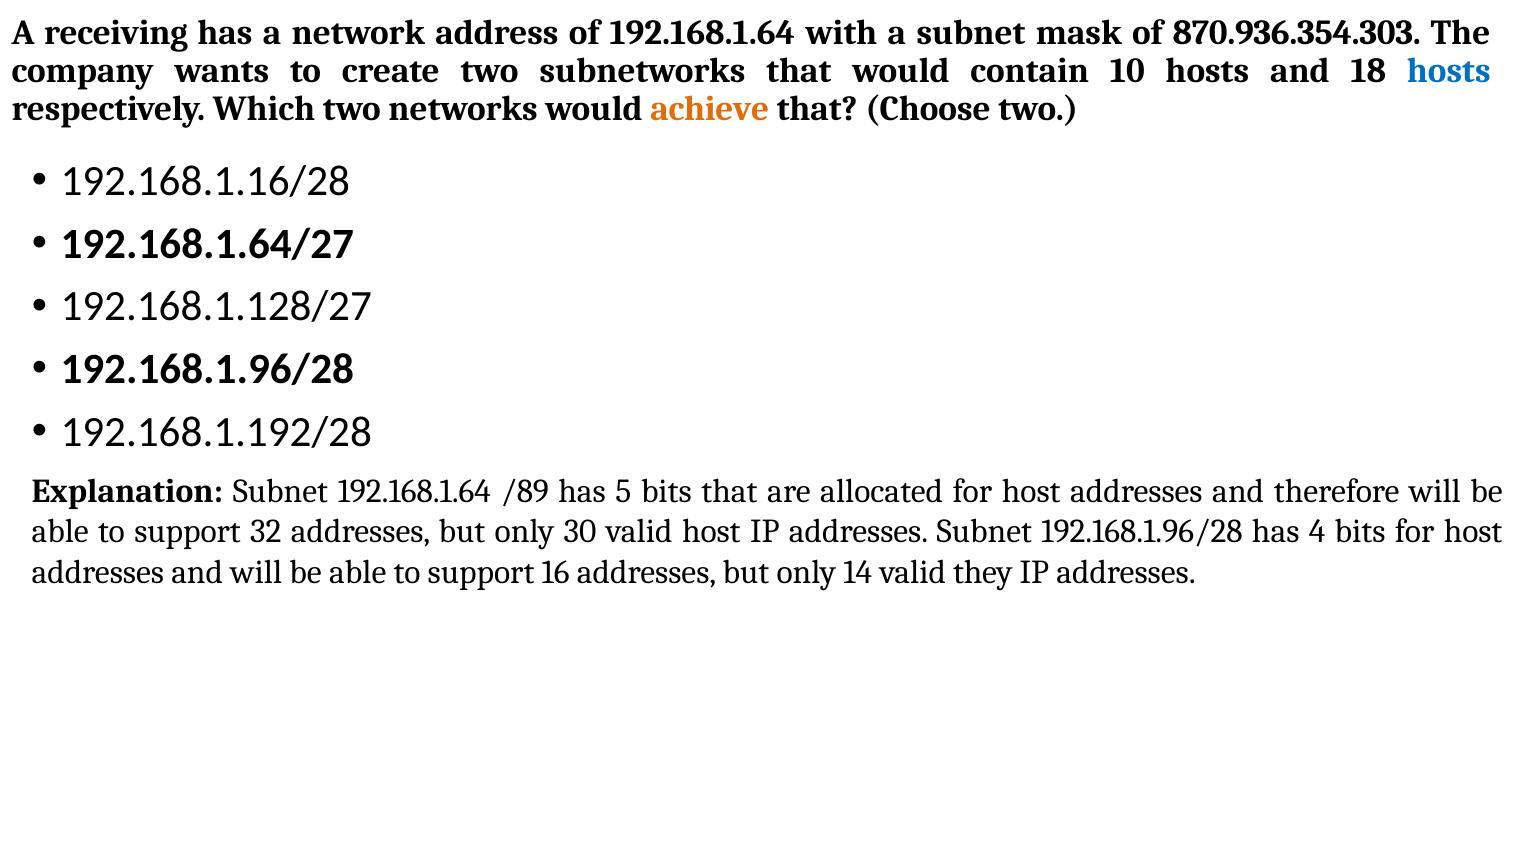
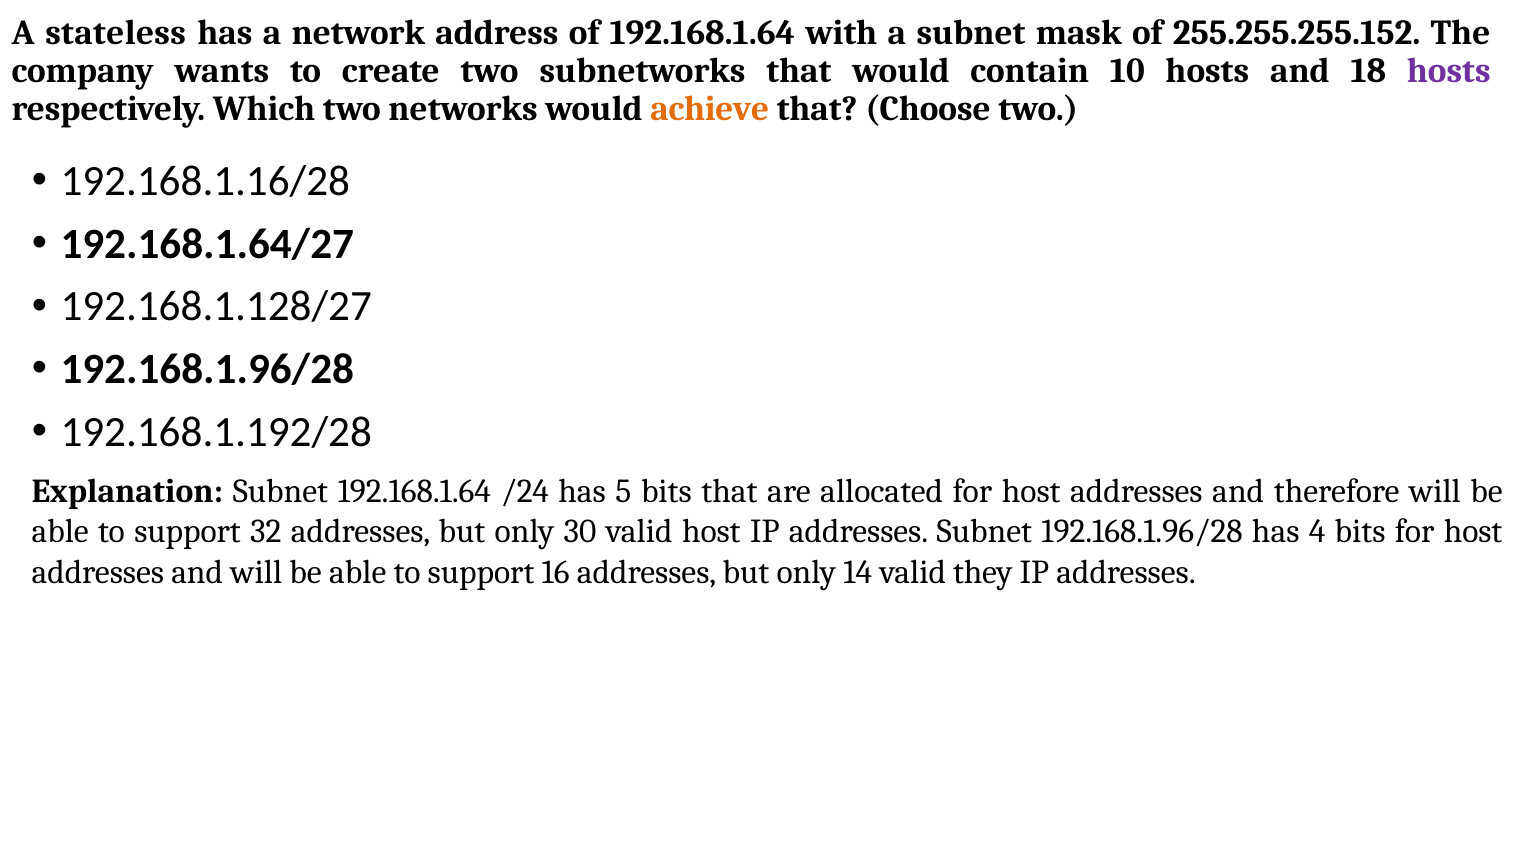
receiving: receiving -> stateless
870.936.354.303: 870.936.354.303 -> 255.255.255.152
hosts at (1449, 71) colour: blue -> purple
/89: /89 -> /24
